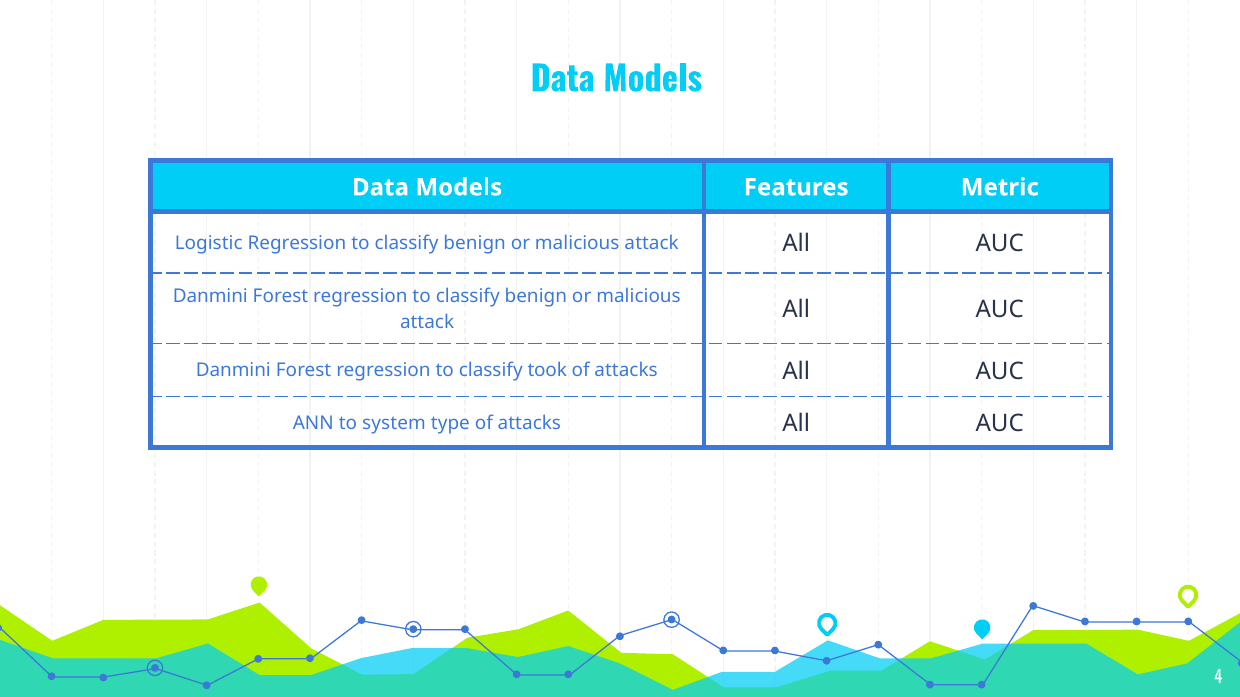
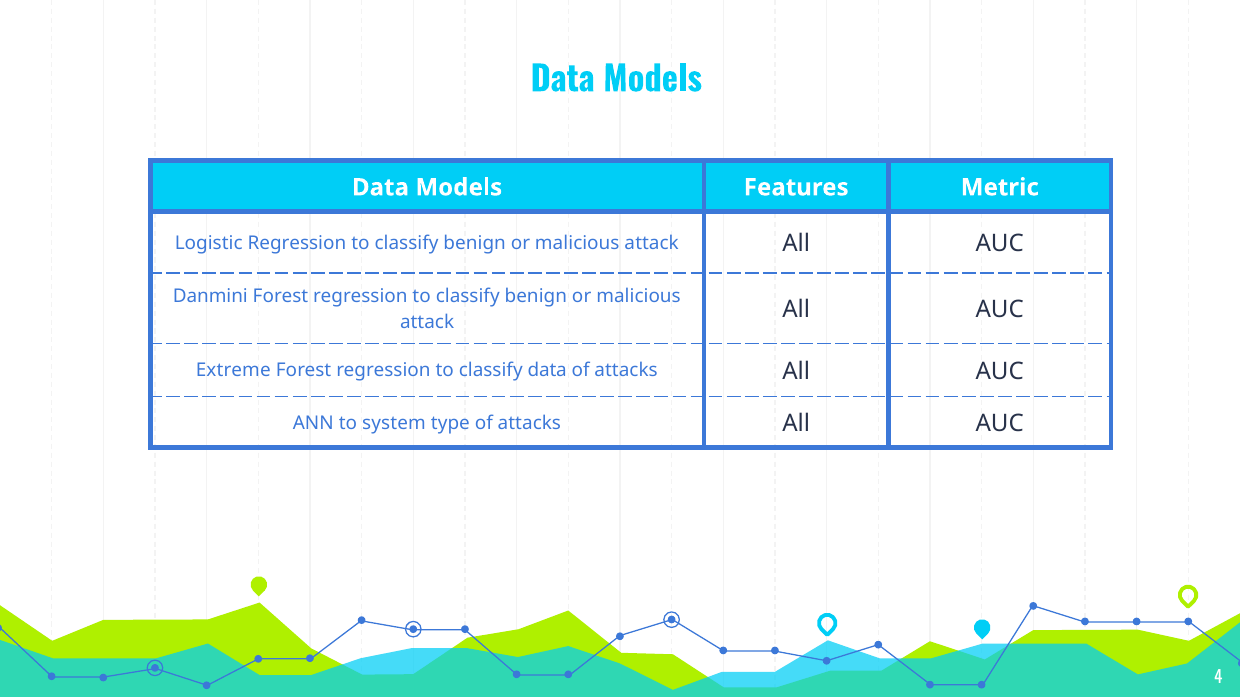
Danmini at (233, 371): Danmini -> Extreme
classify took: took -> data
